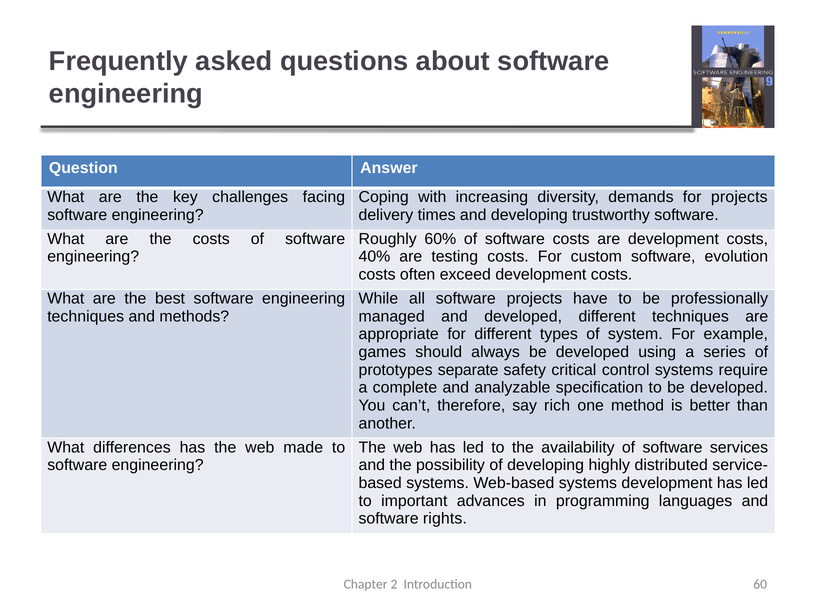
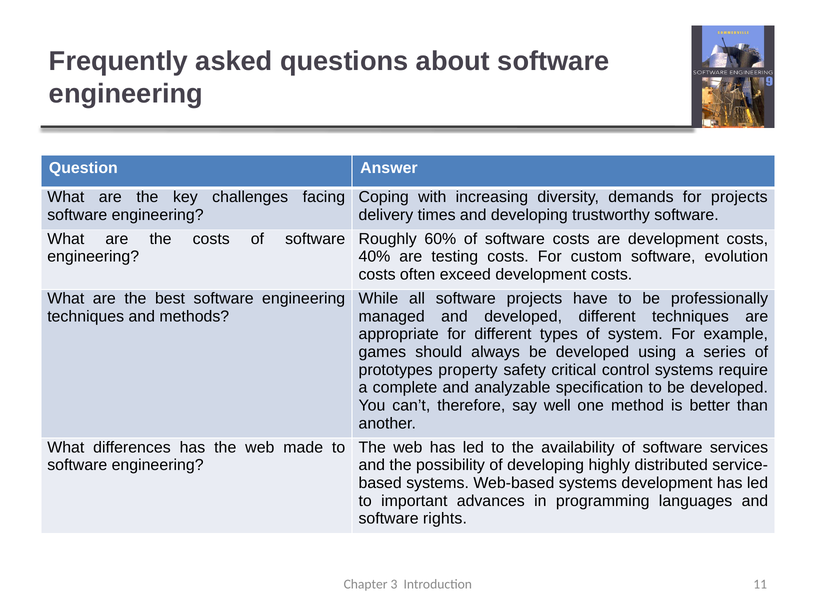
separate: separate -> property
rich: rich -> well
2: 2 -> 3
60: 60 -> 11
